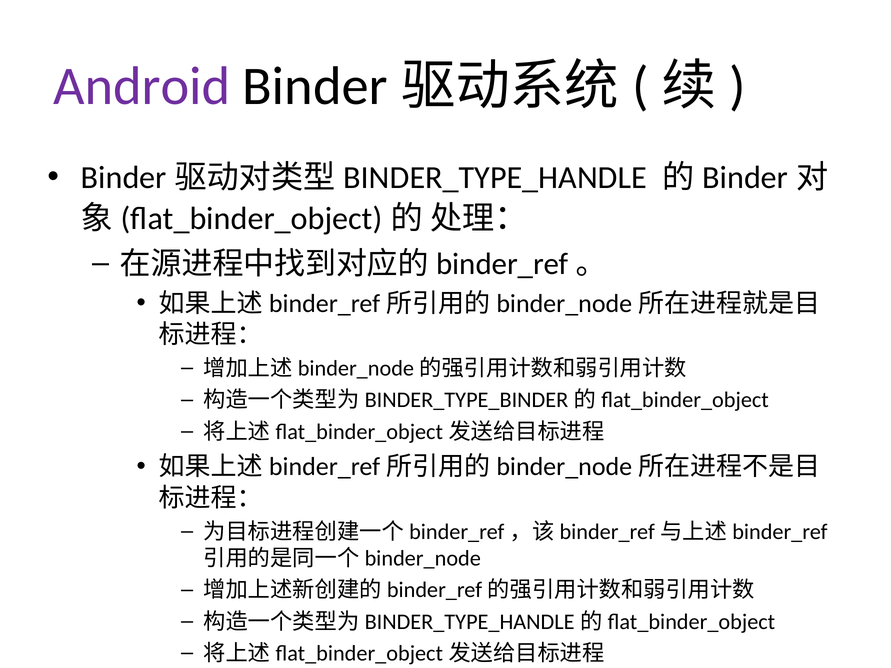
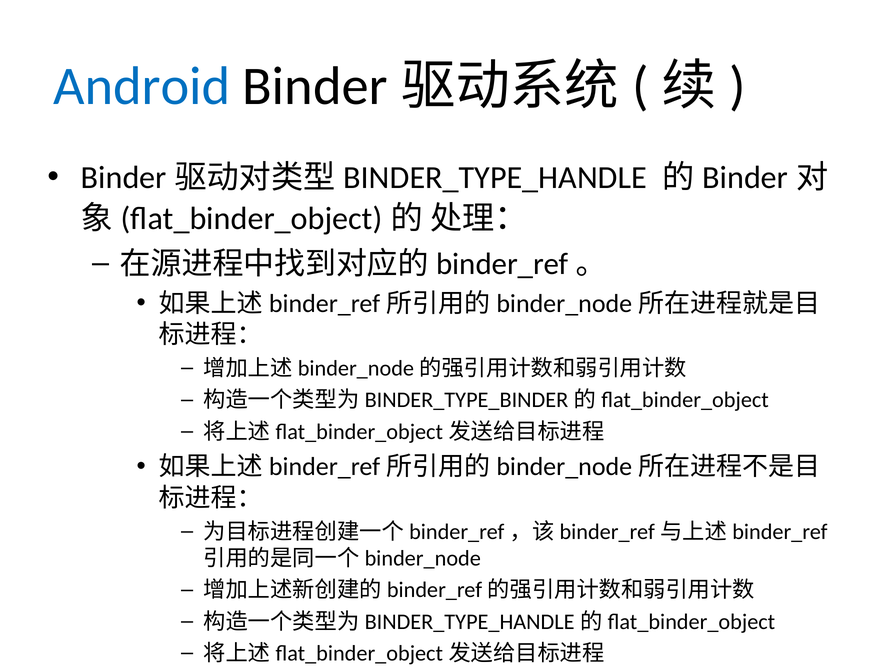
Android colour: purple -> blue
